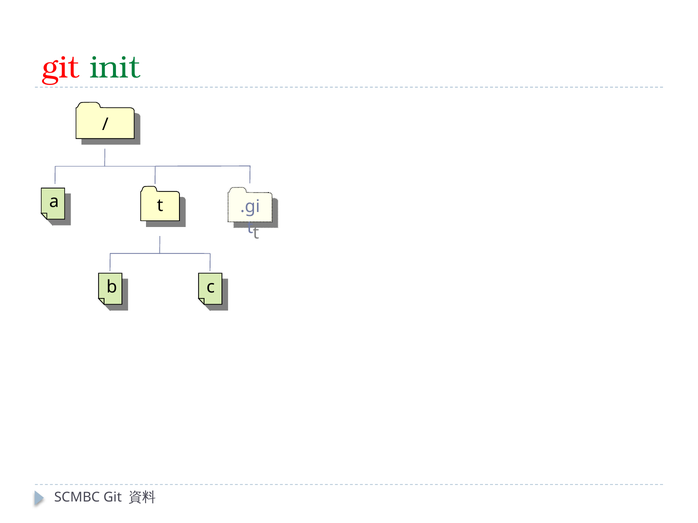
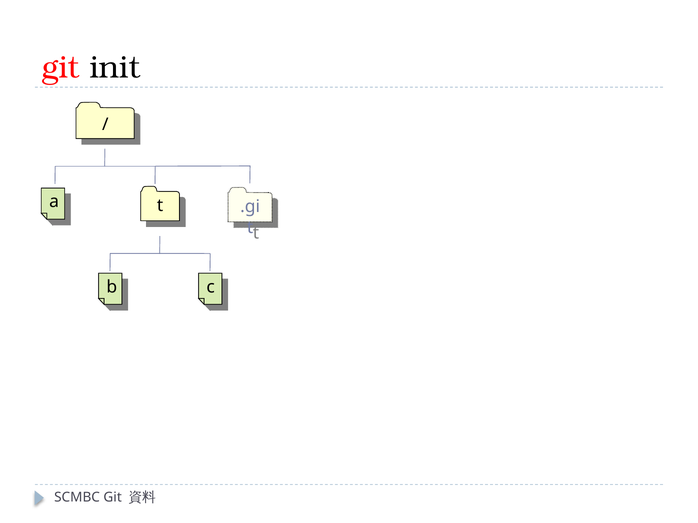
init colour: green -> black
